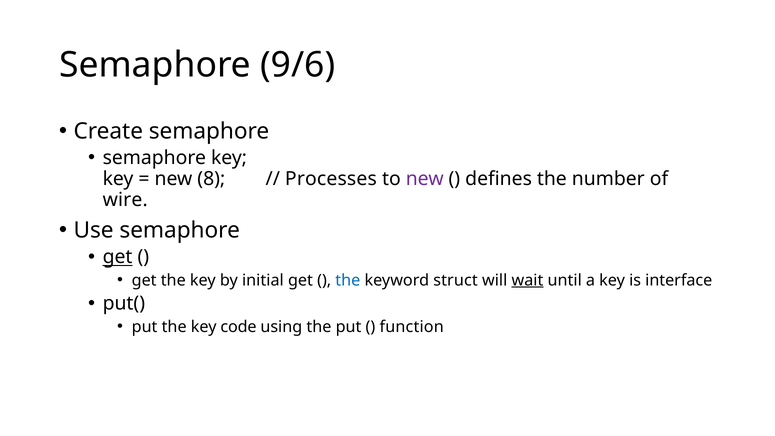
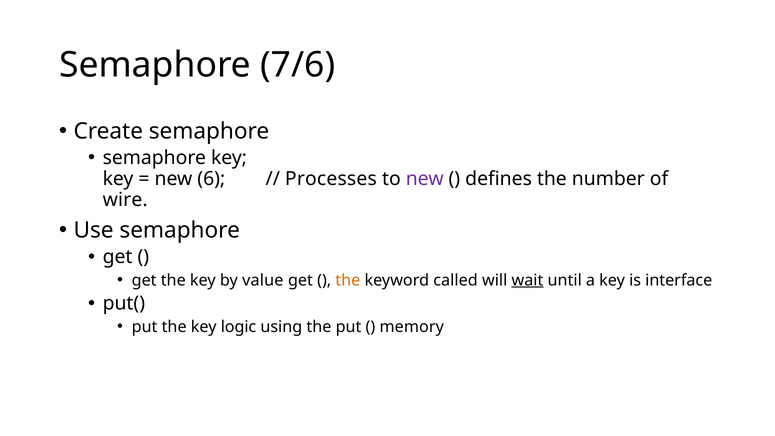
9/6: 9/6 -> 7/6
8: 8 -> 6
get at (118, 257) underline: present -> none
initial: initial -> value
the at (348, 280) colour: blue -> orange
struct: struct -> called
code: code -> logic
function: function -> memory
